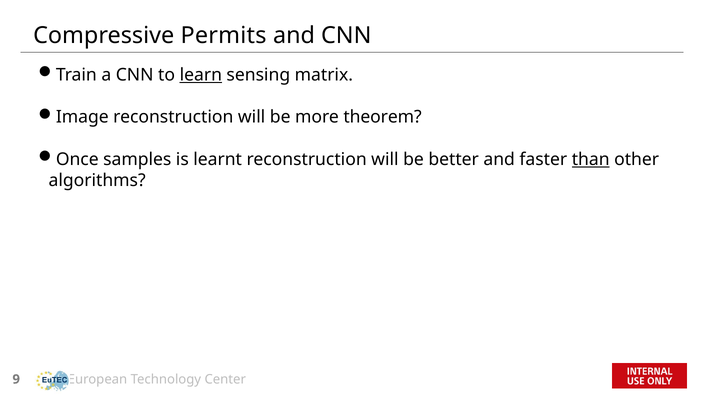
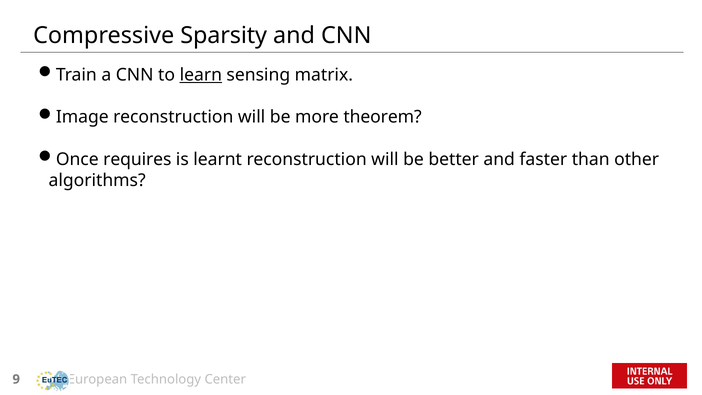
Permits: Permits -> Sparsity
samples: samples -> requires
than underline: present -> none
